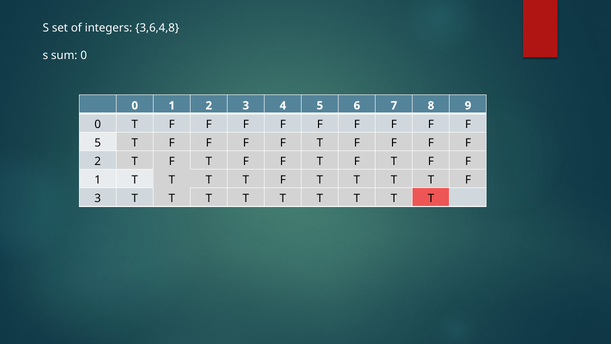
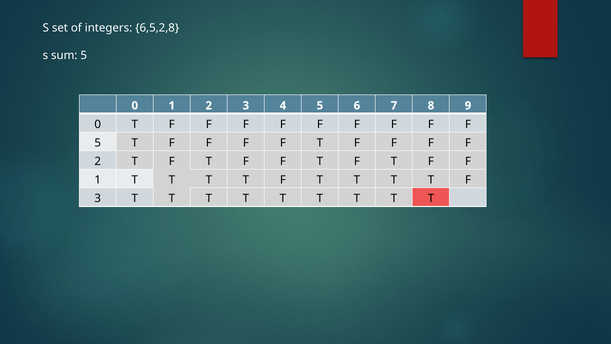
3,6,4,8: 3,6,4,8 -> 6,5,2,8
sum 0: 0 -> 5
